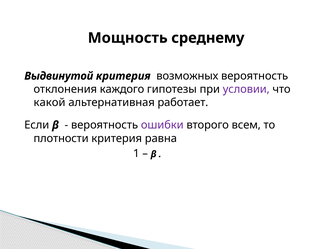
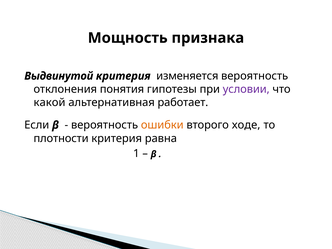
среднему: среднему -> признака
возможных: возможных -> изменяется
каждого: каждого -> понятия
ошибки colour: purple -> orange
всем: всем -> ходе
